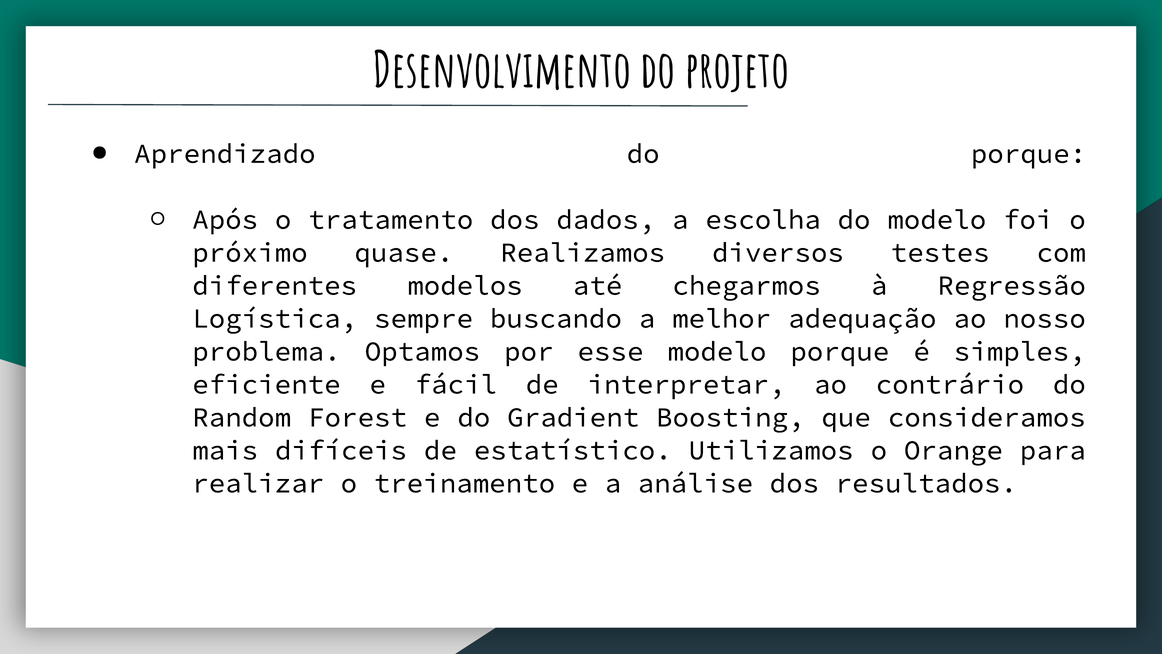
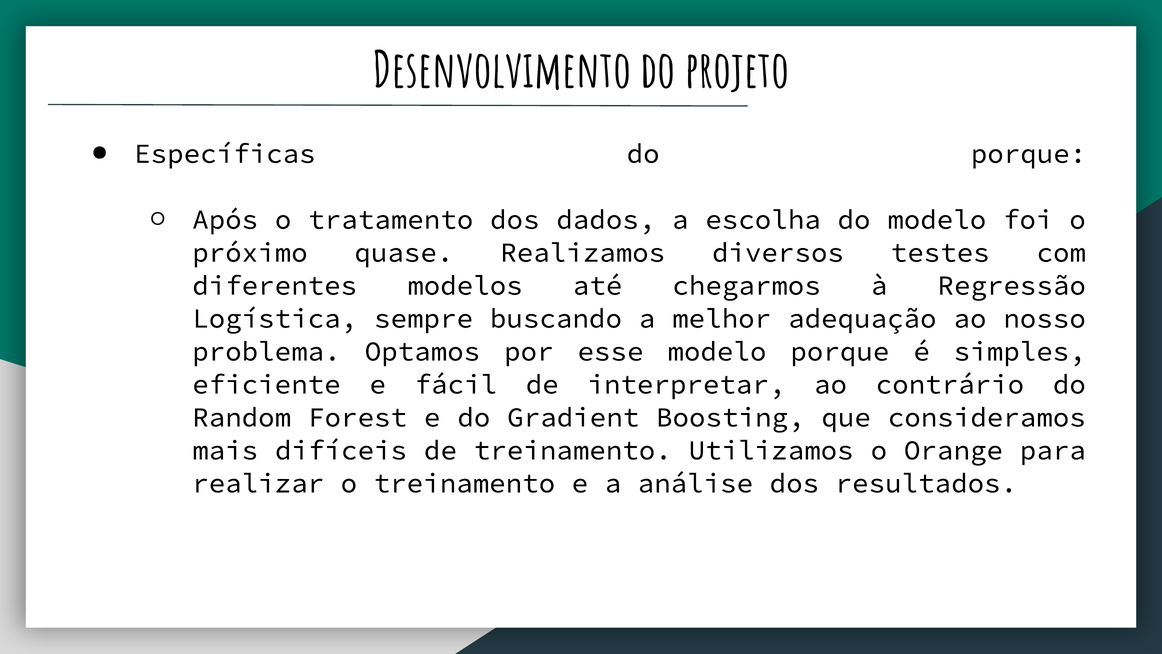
Aprendizado: Aprendizado -> Específicas
de estatístico: estatístico -> treinamento
